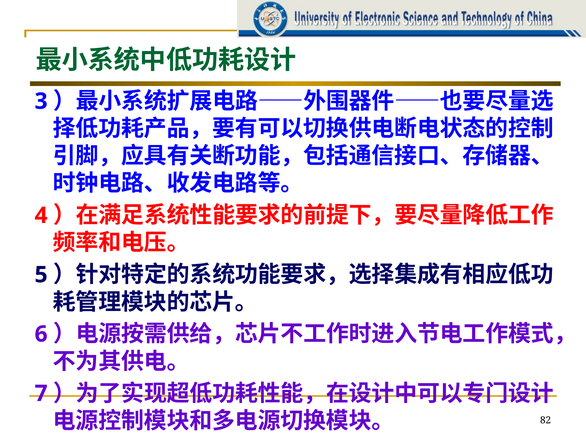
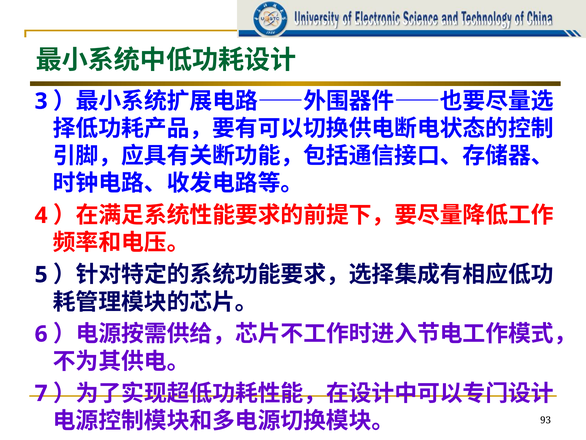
82: 82 -> 93
